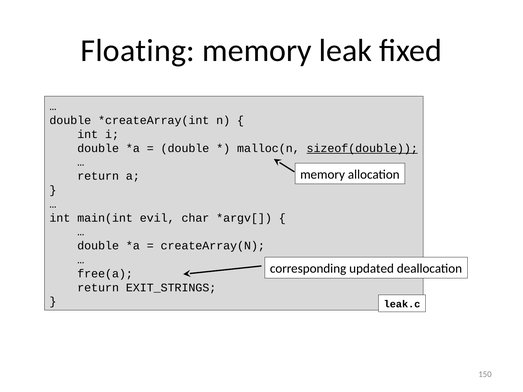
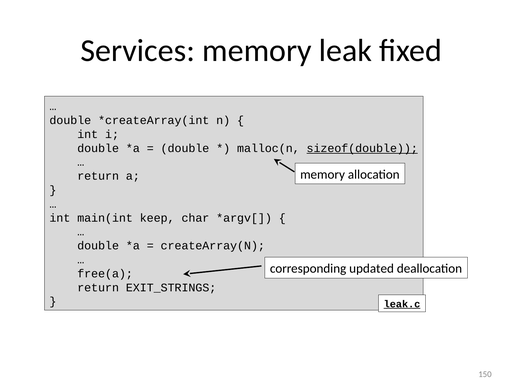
Floating: Floating -> Services
evil: evil -> keep
leak.c underline: none -> present
